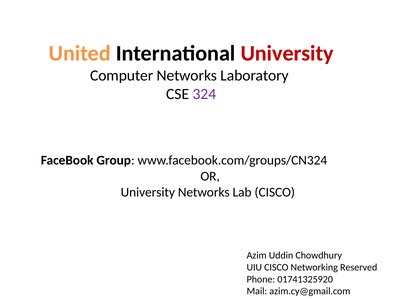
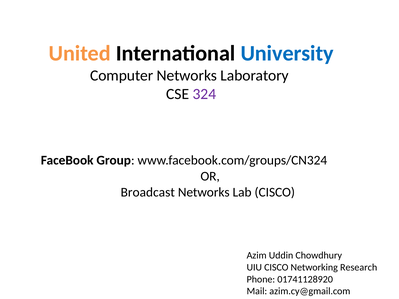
University at (287, 53) colour: red -> blue
University at (148, 192): University -> Broadcast
Reserved: Reserved -> Research
01741325920: 01741325920 -> 01741128920
